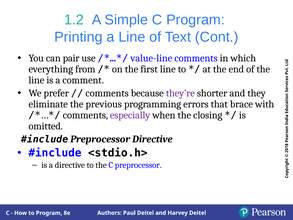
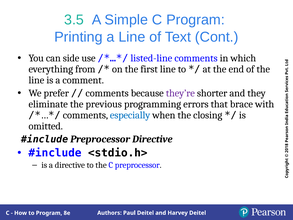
1.2: 1.2 -> 3.5
pair: pair -> side
value-line: value-line -> listed-line
especially colour: purple -> blue
